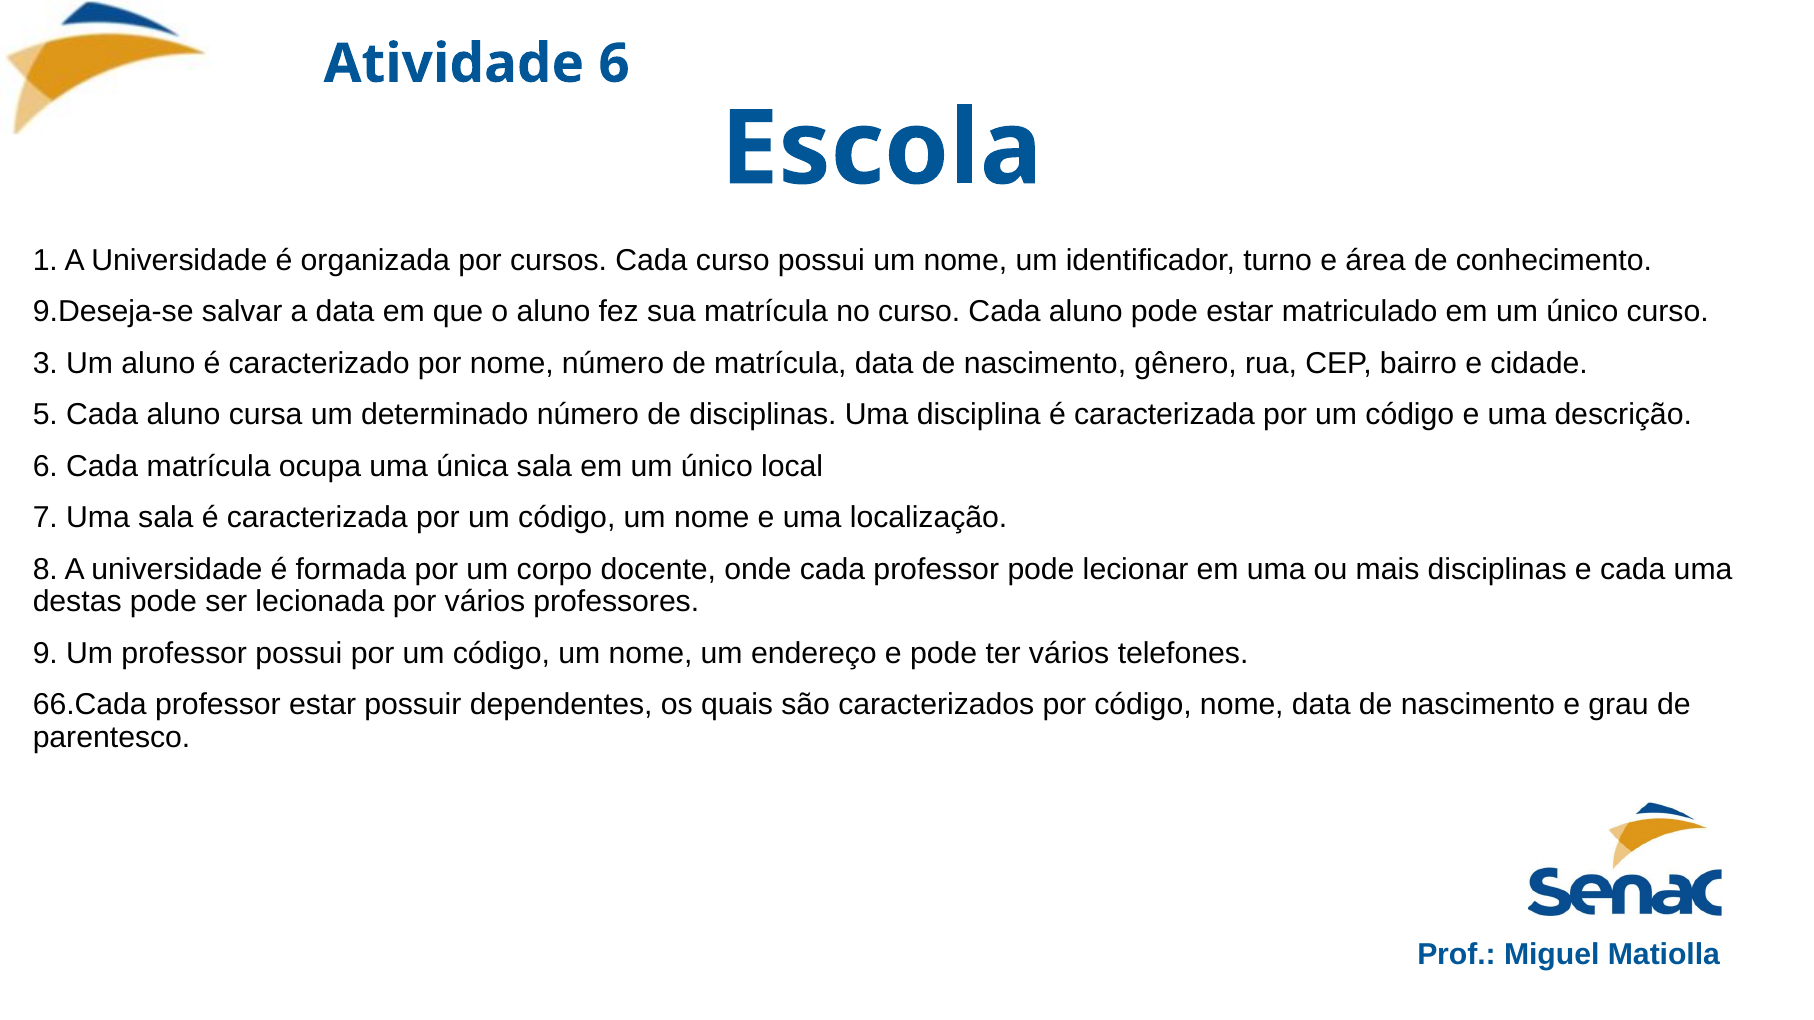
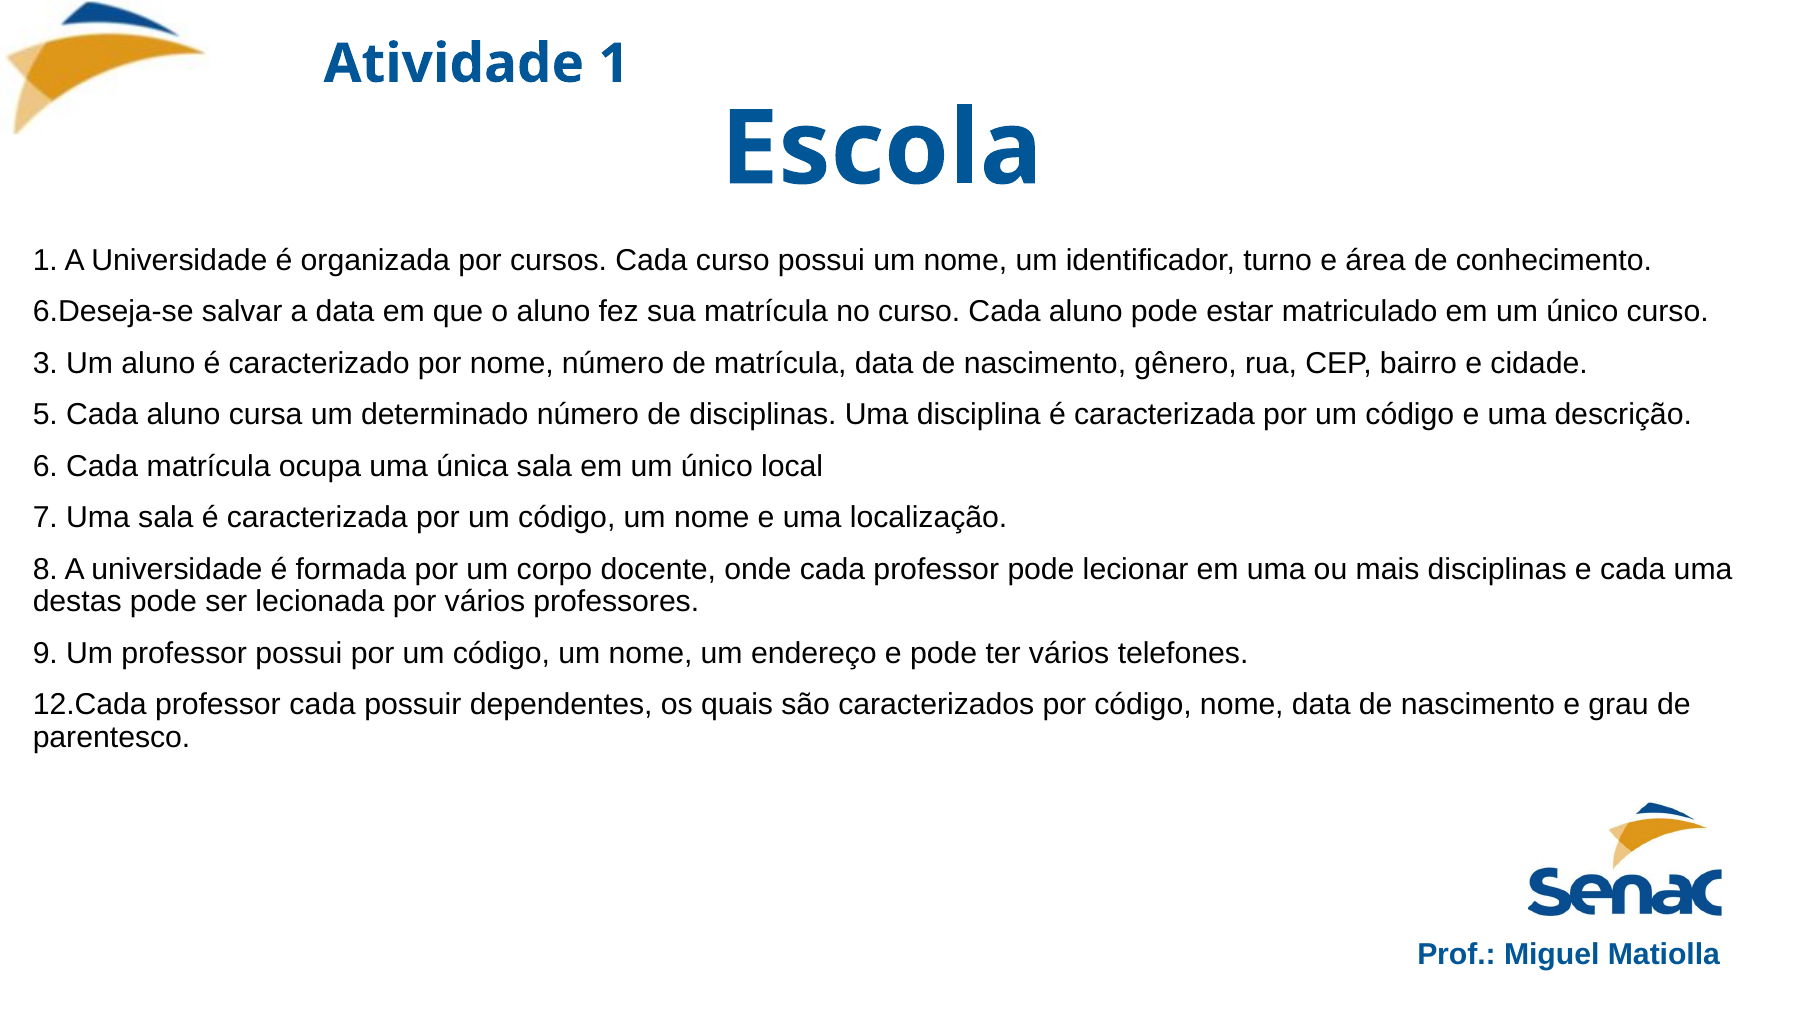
Atividade 6: 6 -> 1
9.Deseja-se: 9.Deseja-se -> 6.Deseja-se
66.Cada: 66.Cada -> 12.Cada
professor estar: estar -> cada
